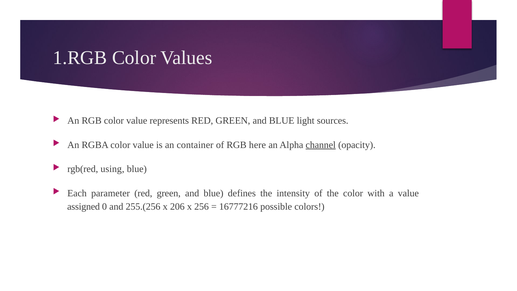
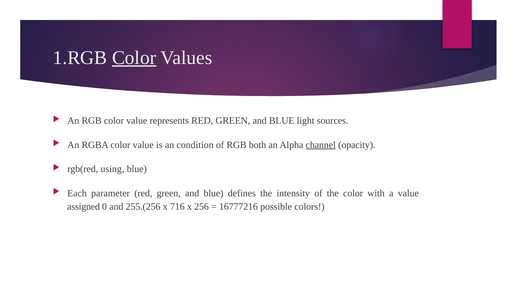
Color at (134, 58) underline: none -> present
container: container -> condition
here: here -> both
206: 206 -> 716
